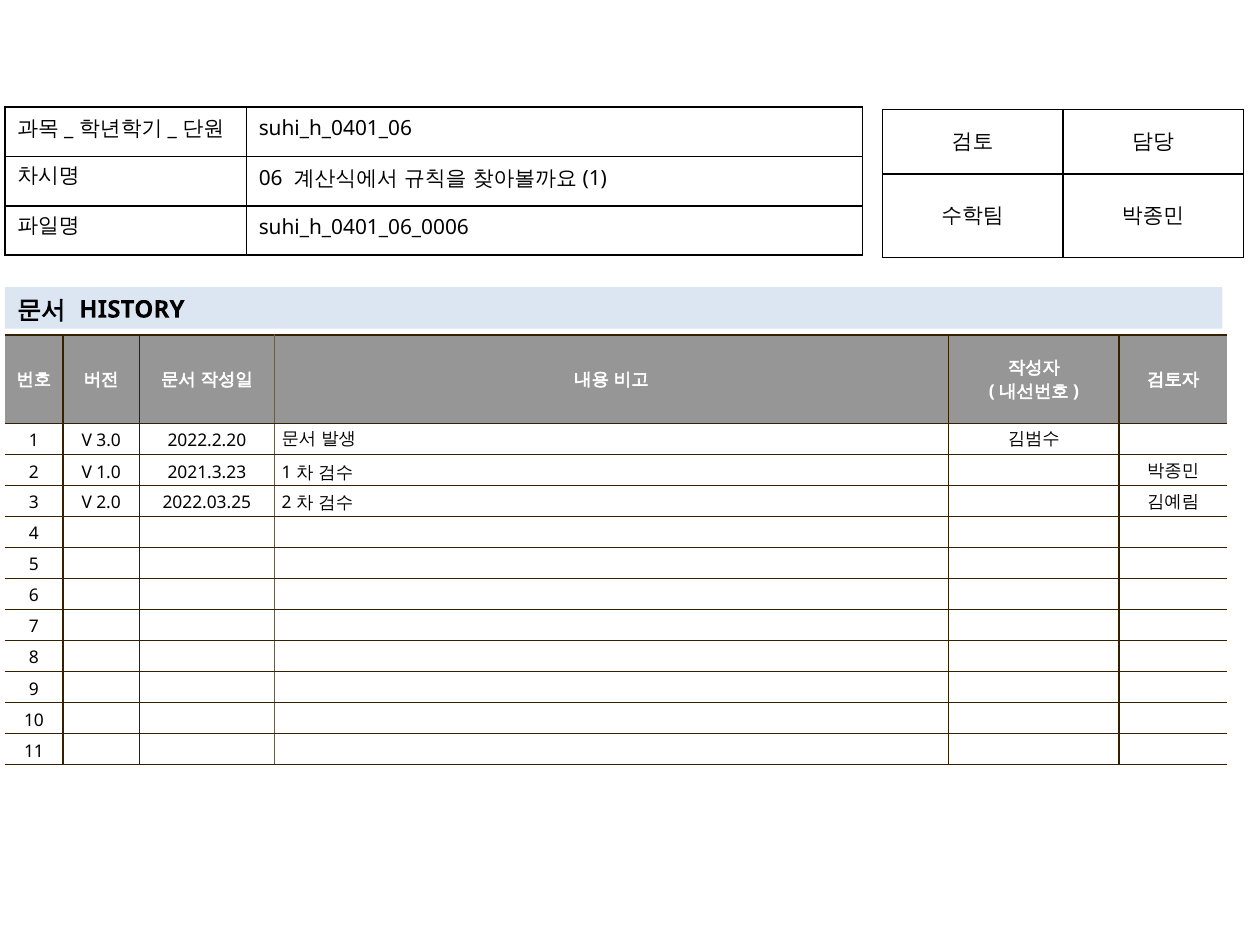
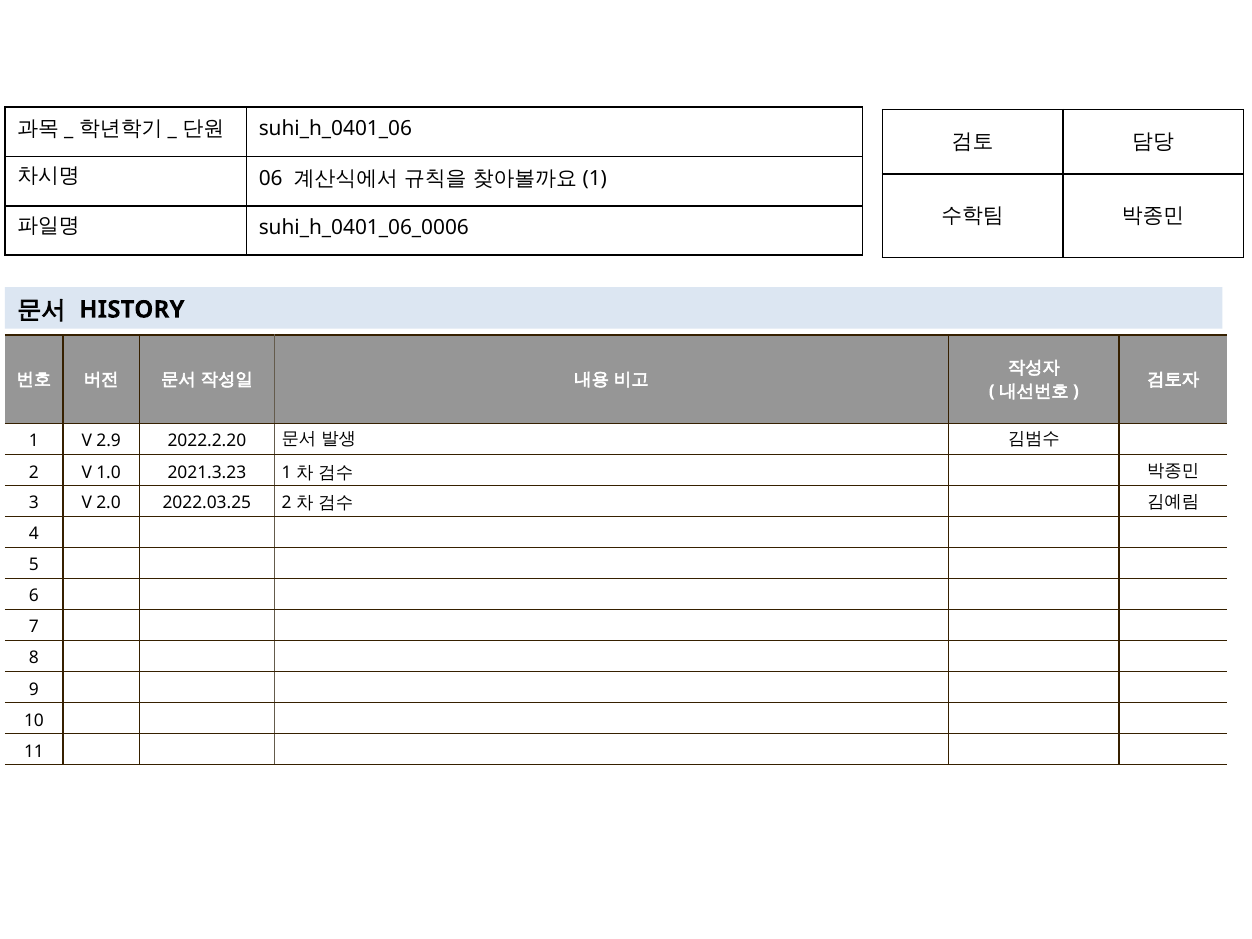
3.0: 3.0 -> 2.9
